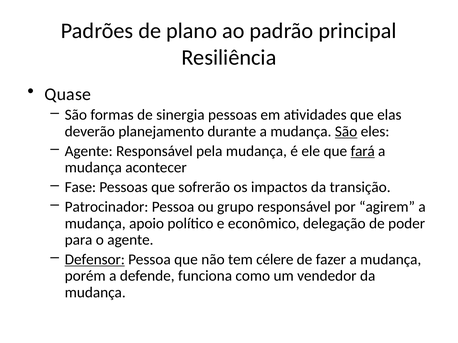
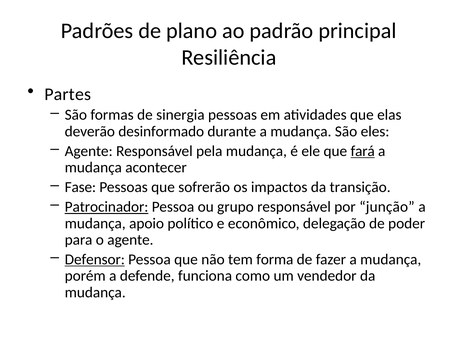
Quase: Quase -> Partes
planejamento: planejamento -> desinformado
São at (346, 132) underline: present -> none
Patrocinador underline: none -> present
agirem: agirem -> junção
célere: célere -> forma
